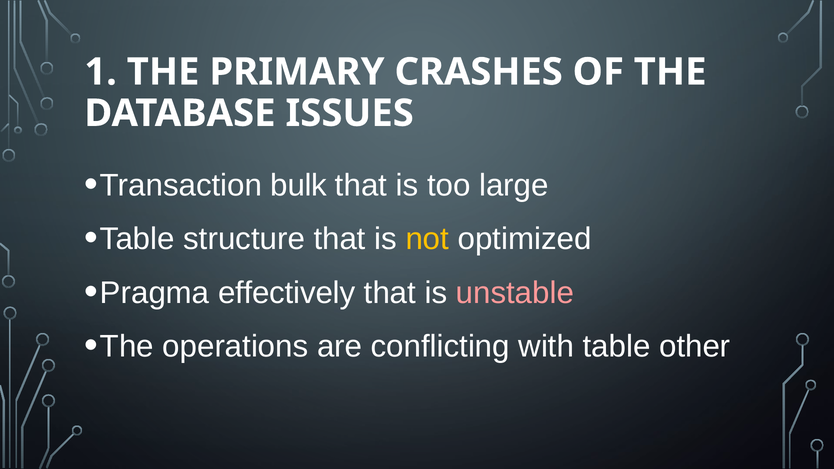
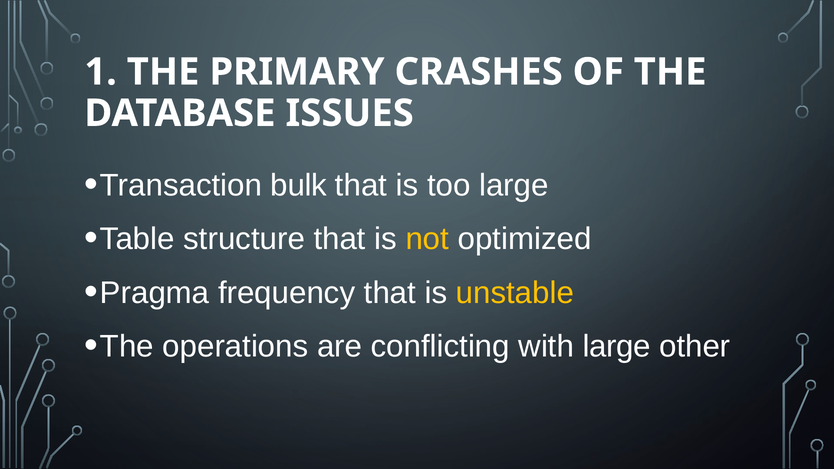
effectively: effectively -> frequency
unstable colour: pink -> yellow
with table: table -> large
